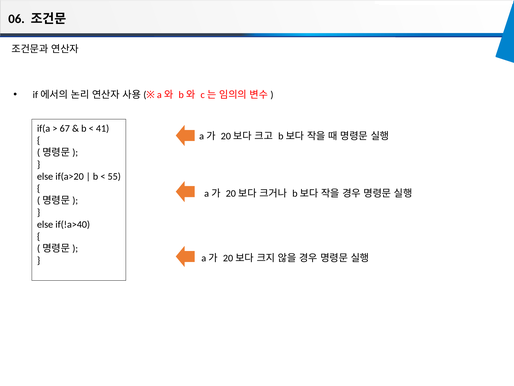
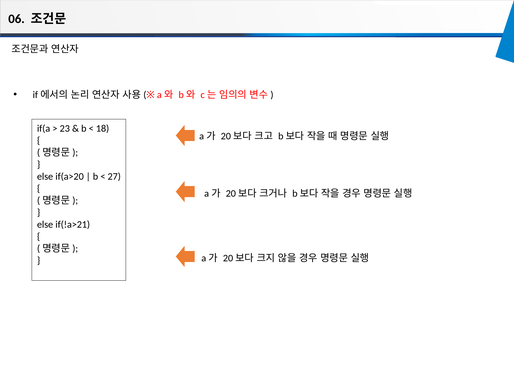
67: 67 -> 23
41: 41 -> 18
55: 55 -> 27
if(!a>40: if(!a>40 -> if(!a>21
